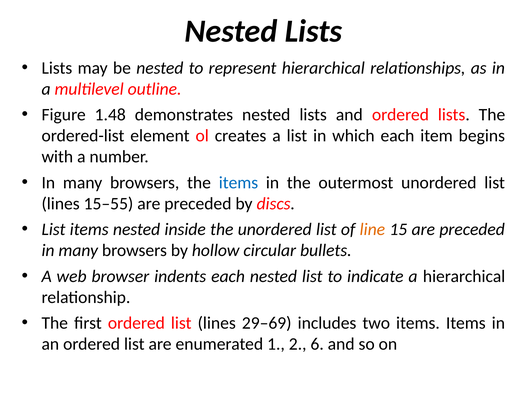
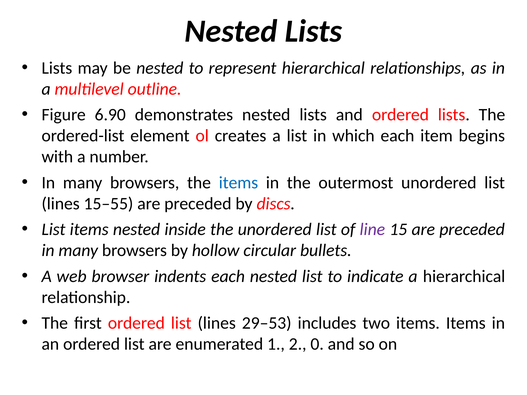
1.48: 1.48 -> 6.90
line colour: orange -> purple
29–69: 29–69 -> 29–53
6: 6 -> 0
